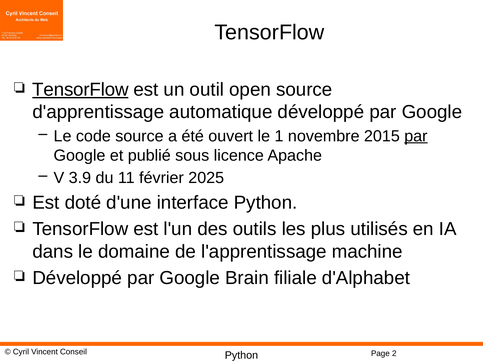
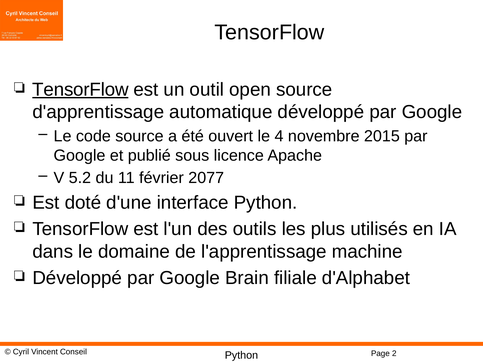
1: 1 -> 4
par at (416, 136) underline: present -> none
3.9: 3.9 -> 5.2
2025: 2025 -> 2077
